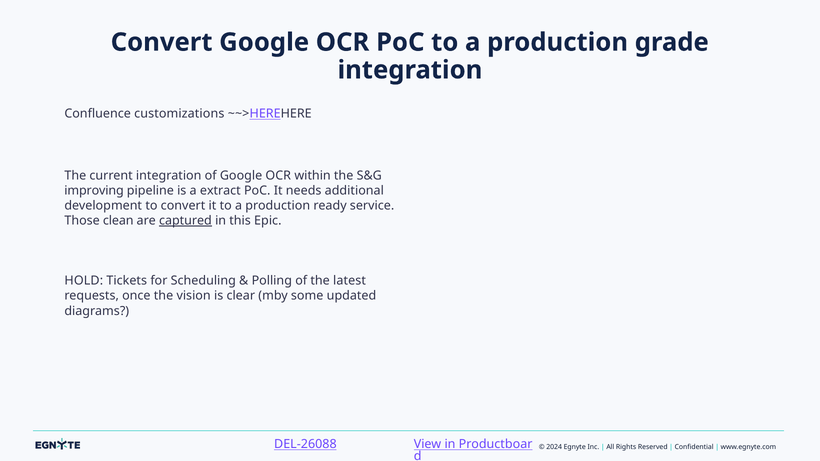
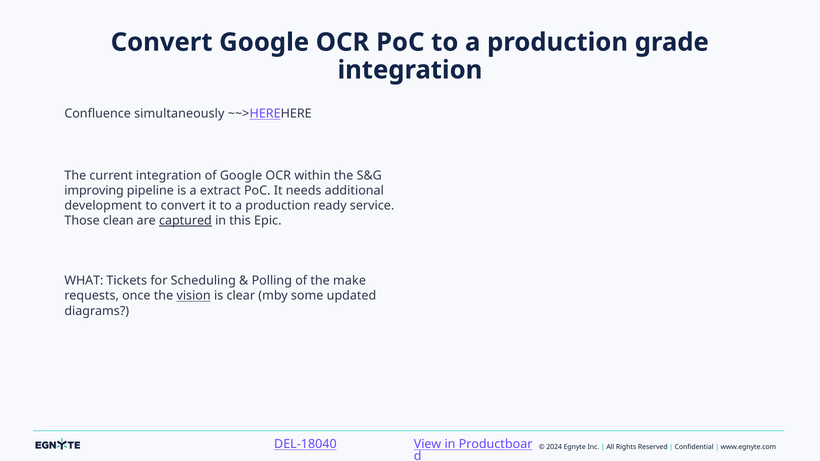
customizations: customizations -> simultaneously
HOLD: HOLD -> WHAT
latest: latest -> make
vision underline: none -> present
DEL-26088: DEL-26088 -> DEL-18040
